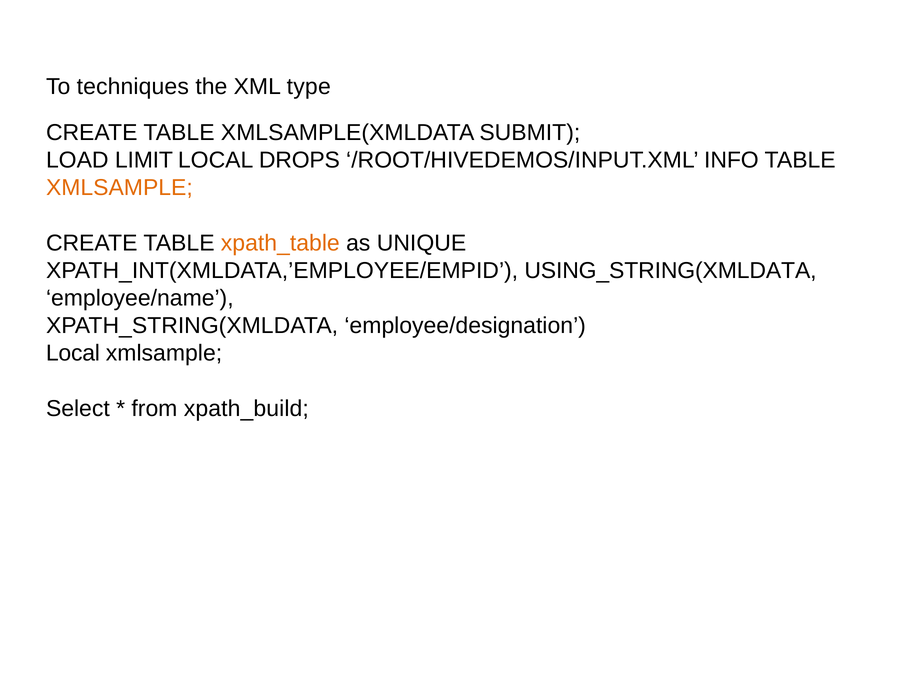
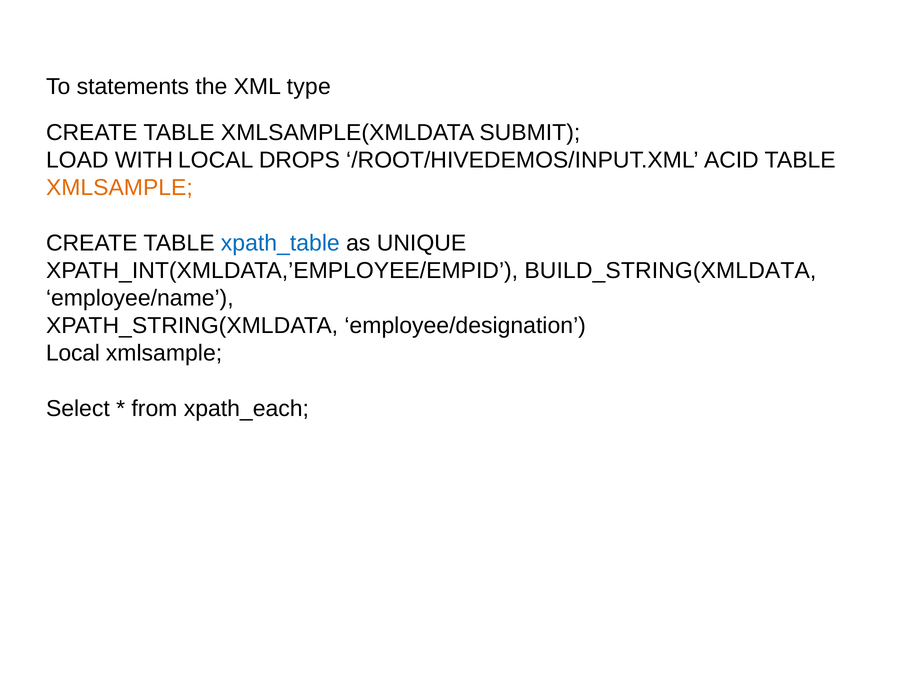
techniques: techniques -> statements
LIMIT: LIMIT -> WITH
INFO: INFO -> ACID
xpath_table colour: orange -> blue
USING_STRING(XMLDATA: USING_STRING(XMLDATA -> BUILD_STRING(XMLDATA
xpath_build: xpath_build -> xpath_each
